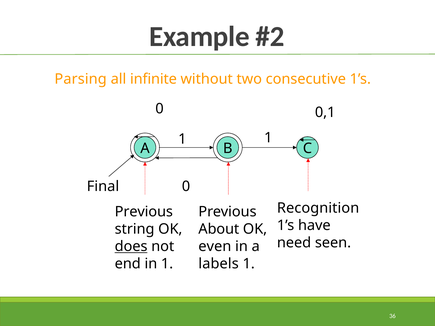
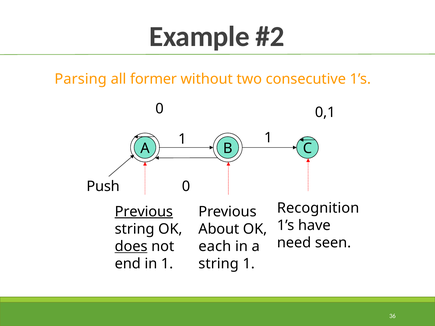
infinite: infinite -> former
Final: Final -> Push
Previous at (144, 212) underline: none -> present
even: even -> each
labels at (219, 264): labels -> string
